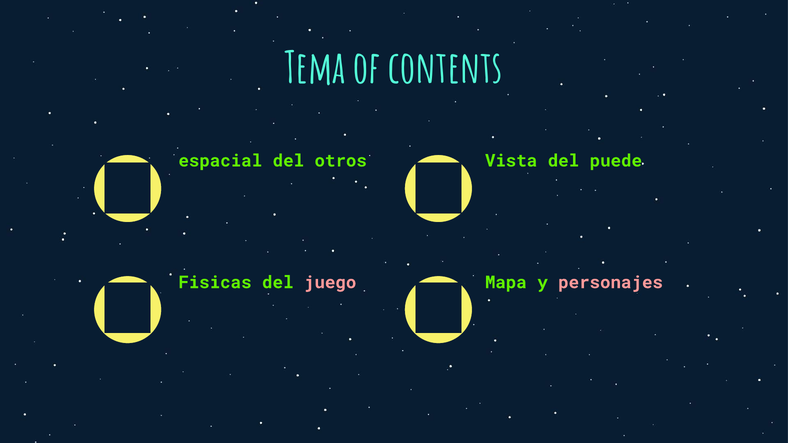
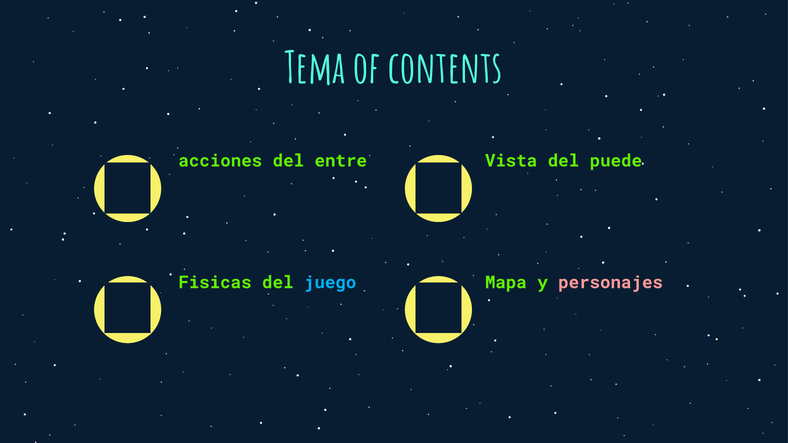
espacial: espacial -> acciones
otros: otros -> entre
juego colour: pink -> light blue
